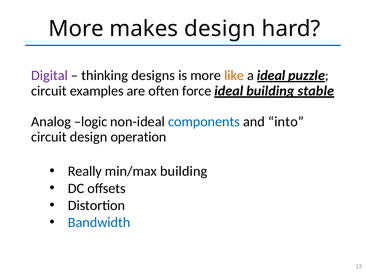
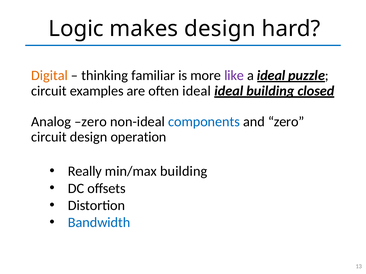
More at (76, 29): More -> Logic
Digital colour: purple -> orange
designs: designs -> familiar
like colour: orange -> purple
often force: force -> ideal
stable: stable -> closed
Analog logic: logic -> zero
and into: into -> zero
